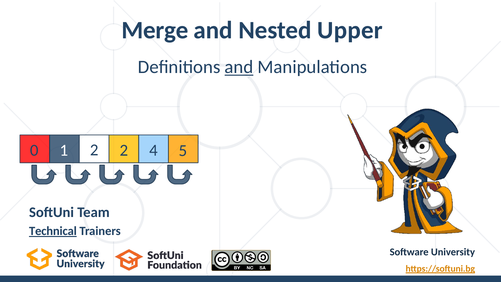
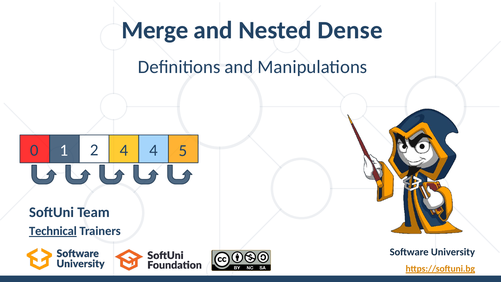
Upper: Upper -> Dense
and at (239, 67) underline: present -> none
2 2: 2 -> 4
